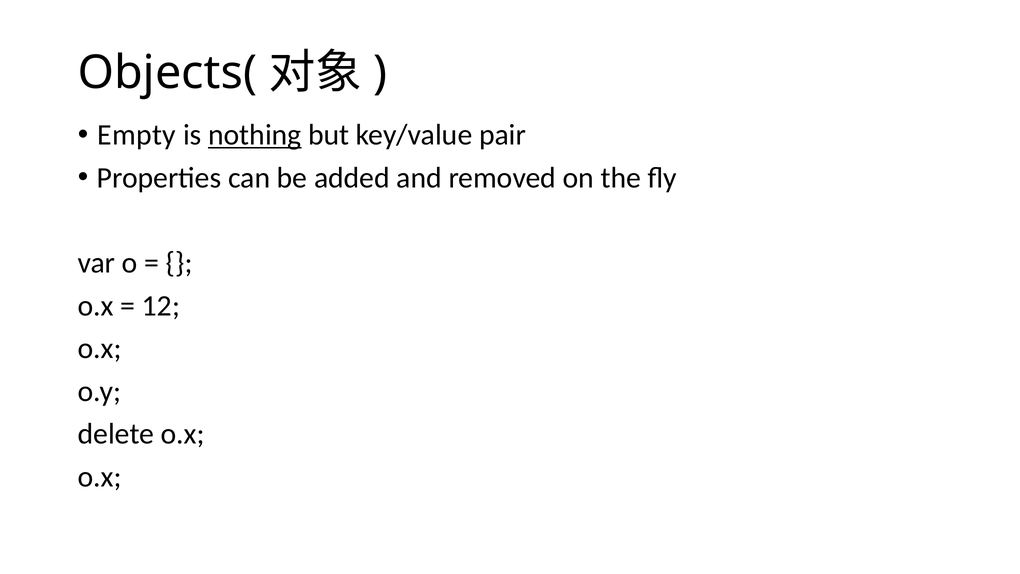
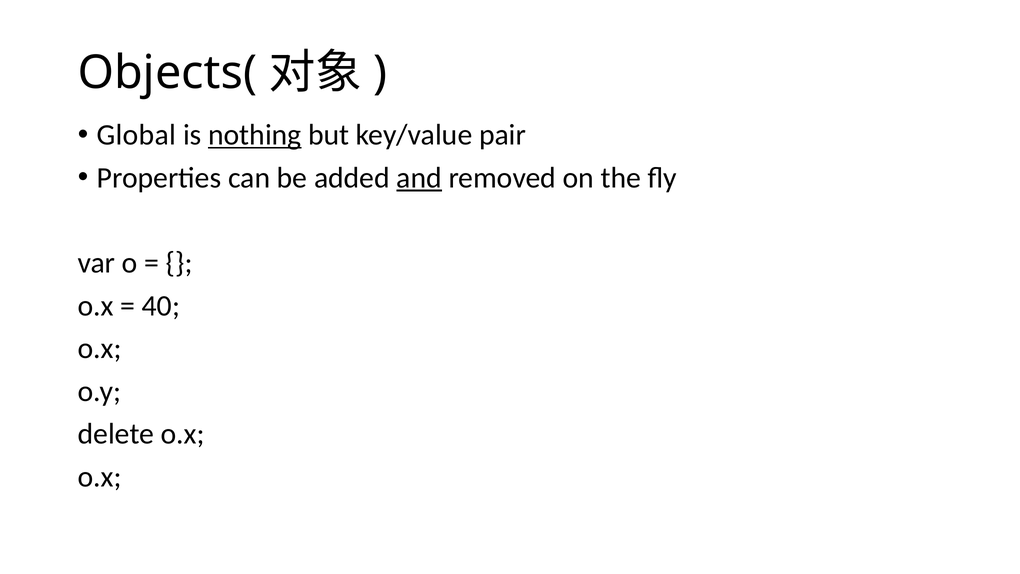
Empty: Empty -> Global
and underline: none -> present
12: 12 -> 40
